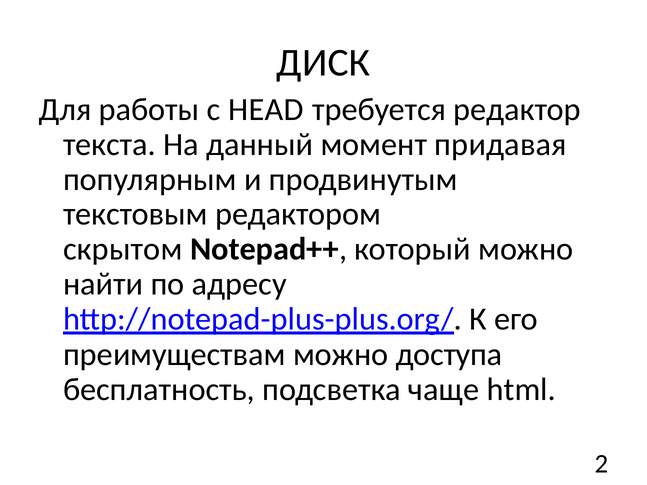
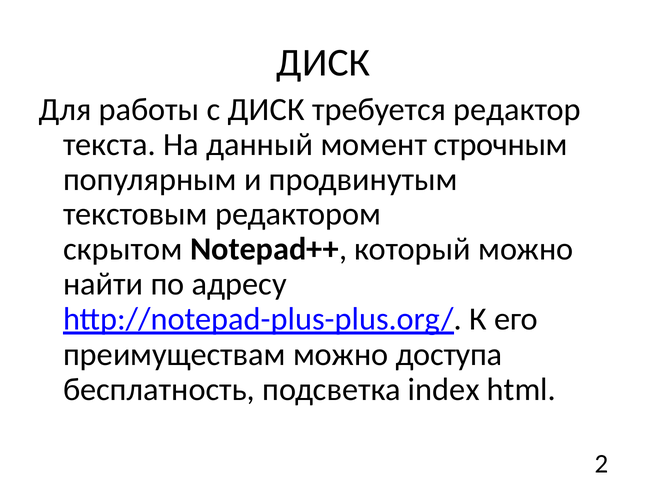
с HEAD: HEAD -> ДИСК
придавая: придавая -> строчным
чаще: чаще -> index
